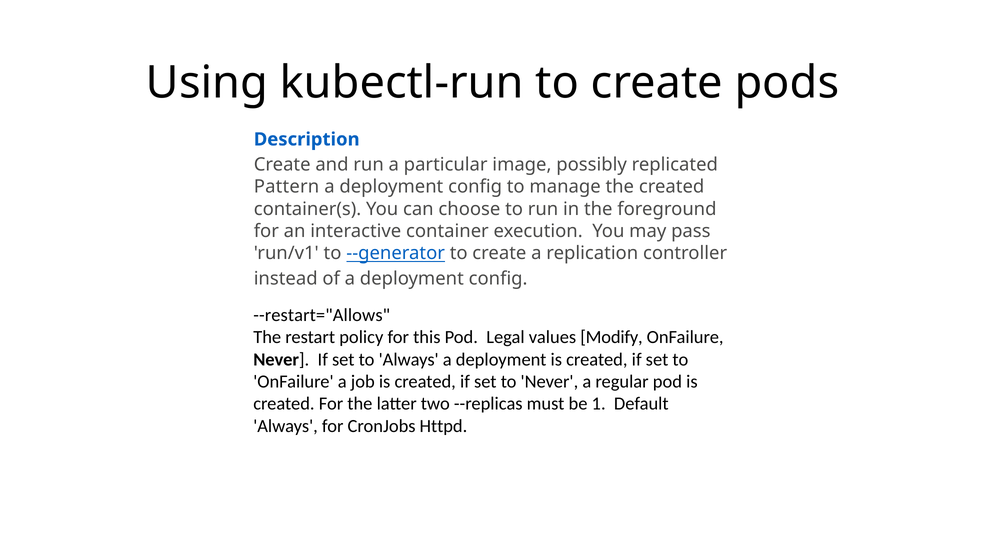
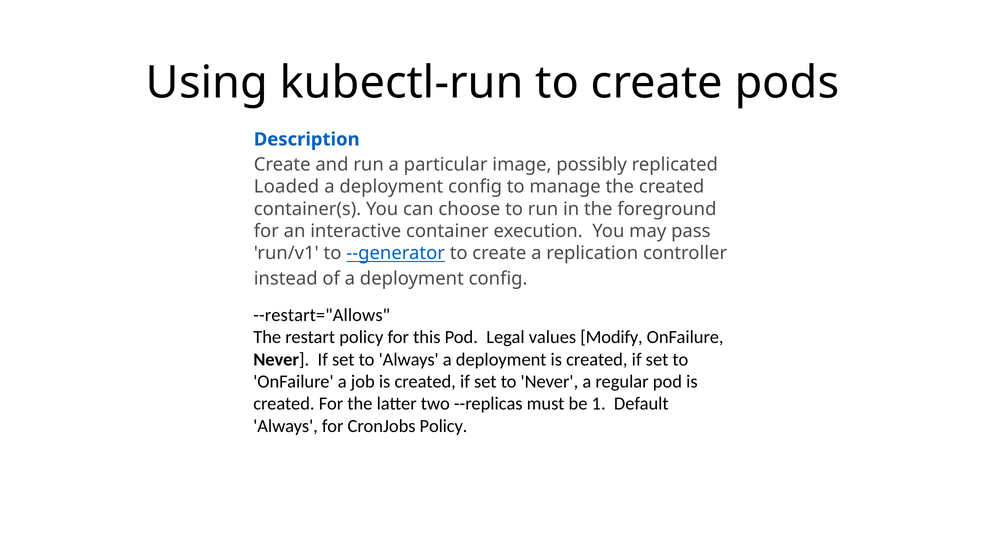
Pattern: Pattern -> Loaded
CronJobs Httpd: Httpd -> Policy
